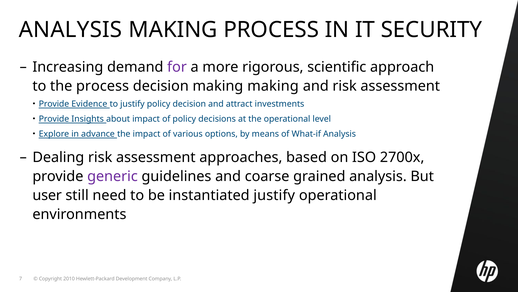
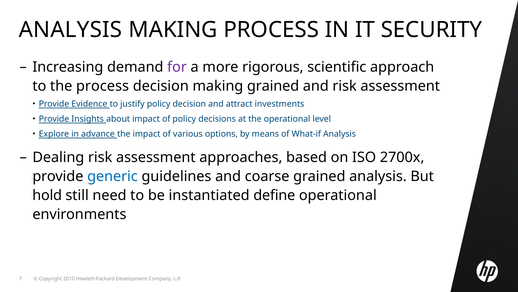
making making: making -> grained
generic colour: purple -> blue
user: user -> hold
instantiated justify: justify -> define
